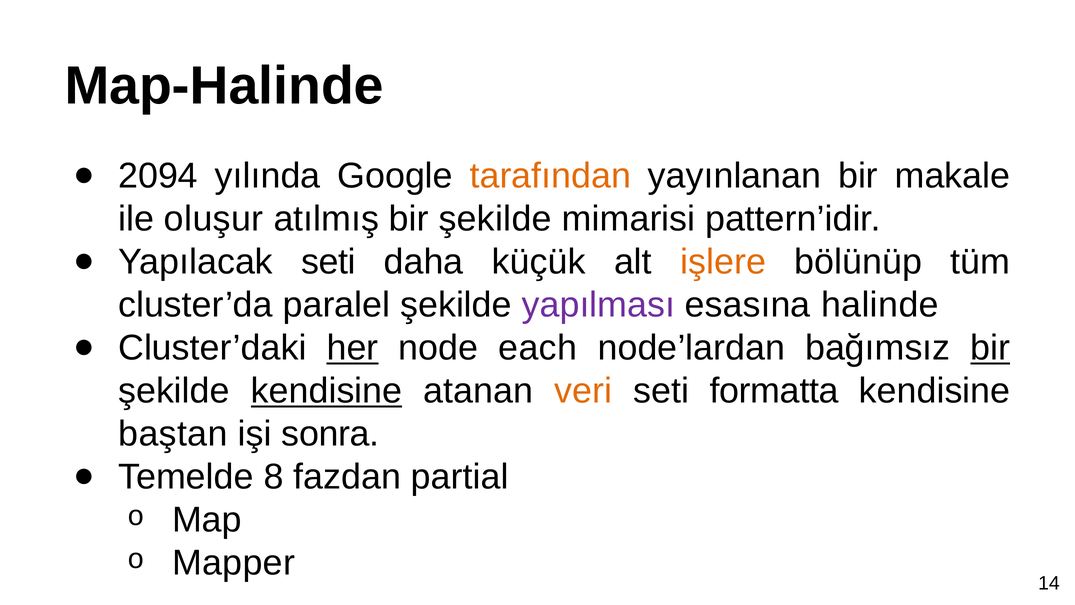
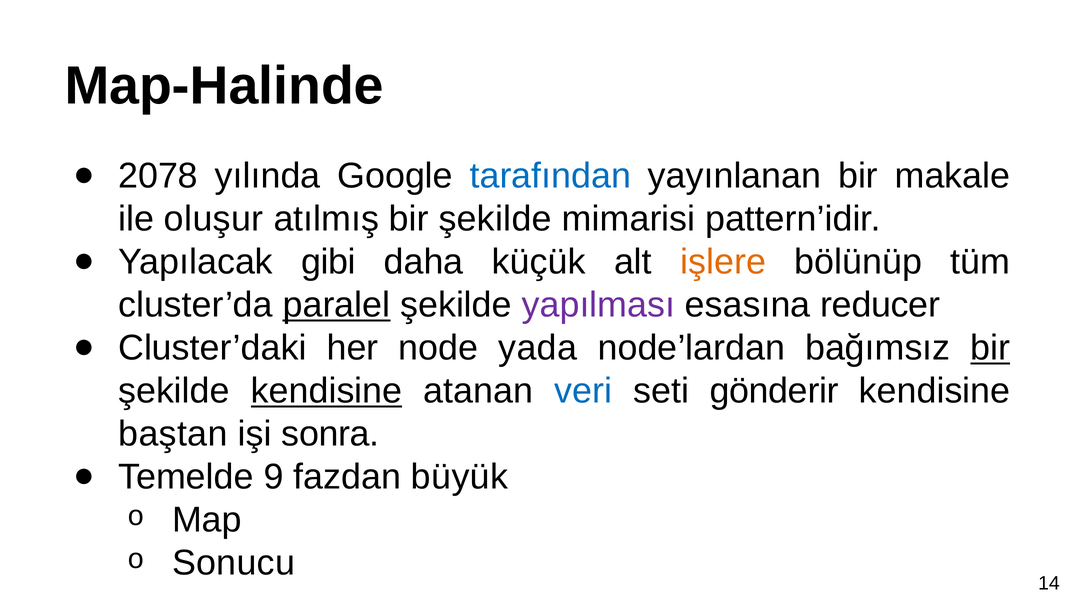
2094: 2094 -> 2078
tarafından colour: orange -> blue
Yapılacak seti: seti -> gibi
paralel underline: none -> present
halinde: halinde -> reducer
her underline: present -> none
each: each -> yada
veri colour: orange -> blue
formatta: formatta -> gönderir
8: 8 -> 9
partial: partial -> büyük
Mapper: Mapper -> Sonucu
